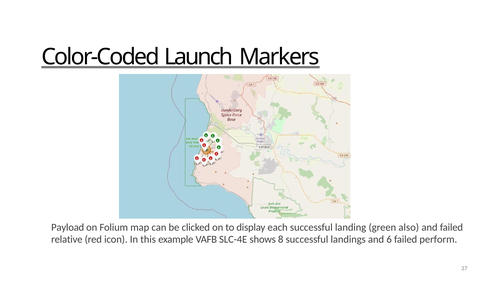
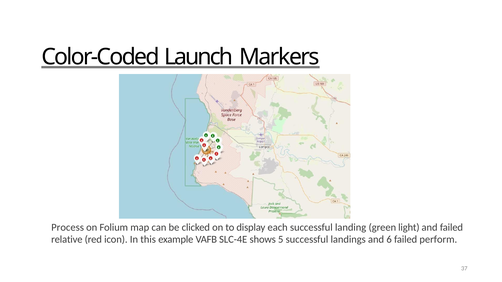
Payload: Payload -> Process
also: also -> light
8: 8 -> 5
